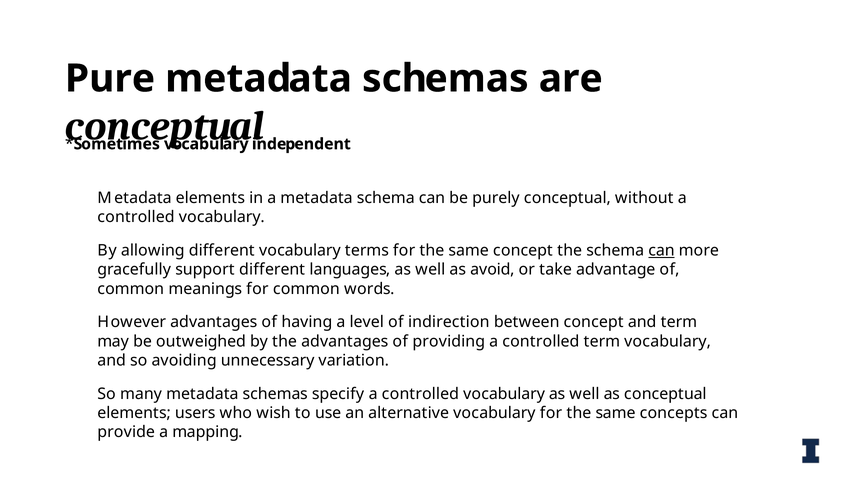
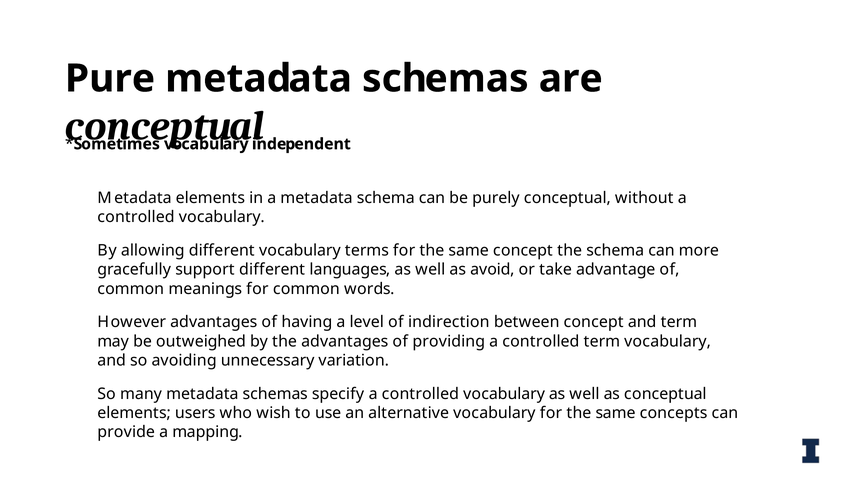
can at (661, 250) underline: present -> none
